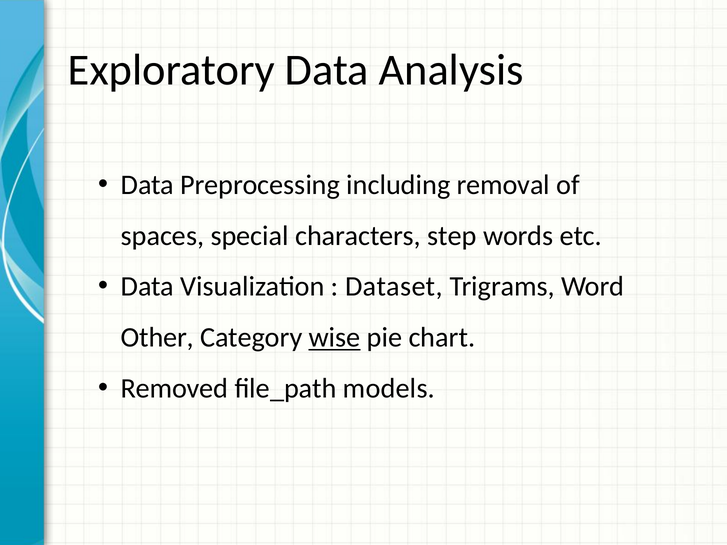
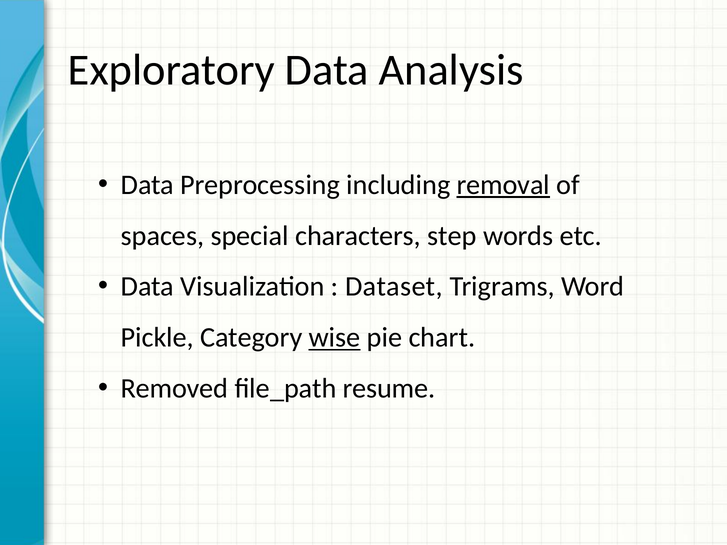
removal underline: none -> present
Other: Other -> Pickle
models: models -> resume
